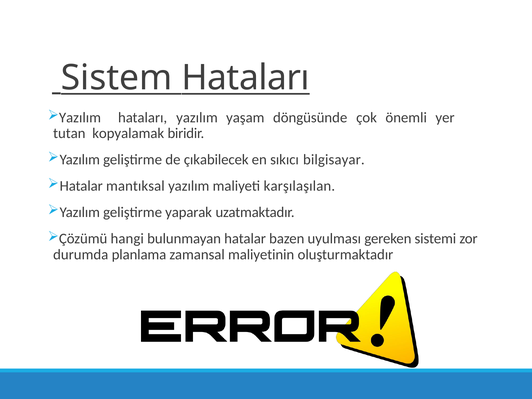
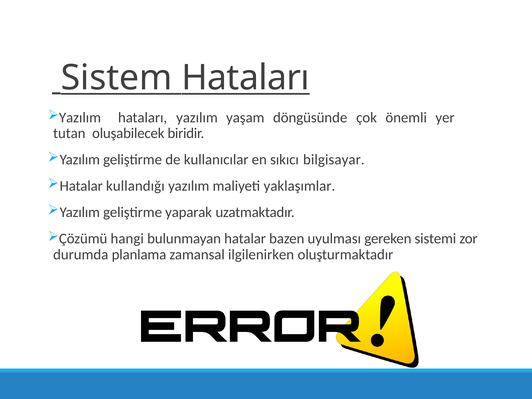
kopyalamak: kopyalamak -> oluşabilecek
çıkabilecek: çıkabilecek -> kullanıcılar
mantıksal: mantıksal -> kullandığı
karşılaşılan: karşılaşılan -> yaklaşımlar
maliyetinin: maliyetinin -> ilgilenirken
